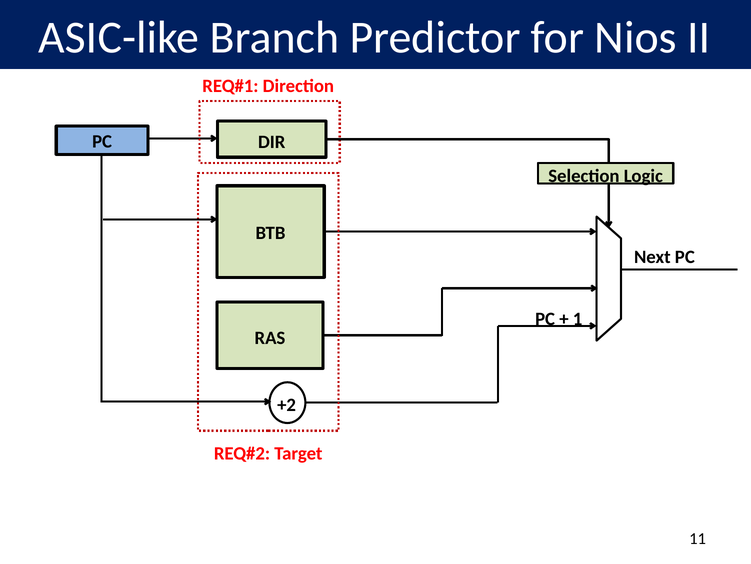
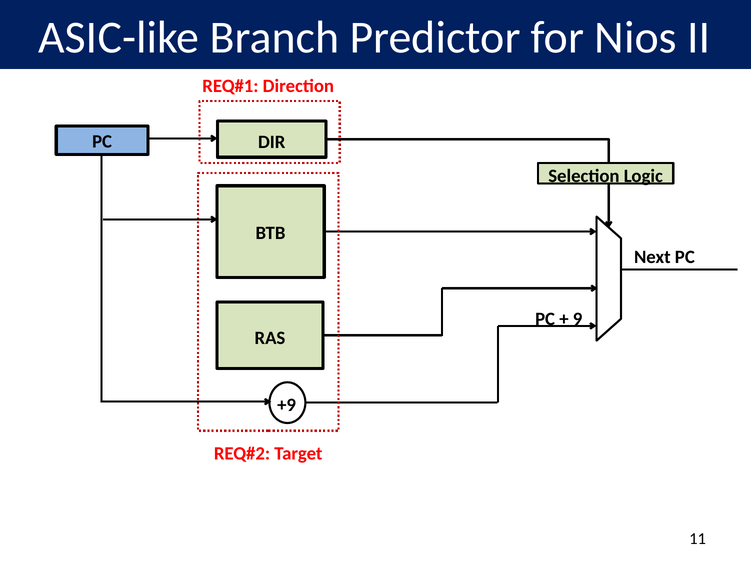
1: 1 -> 9
+2: +2 -> +9
